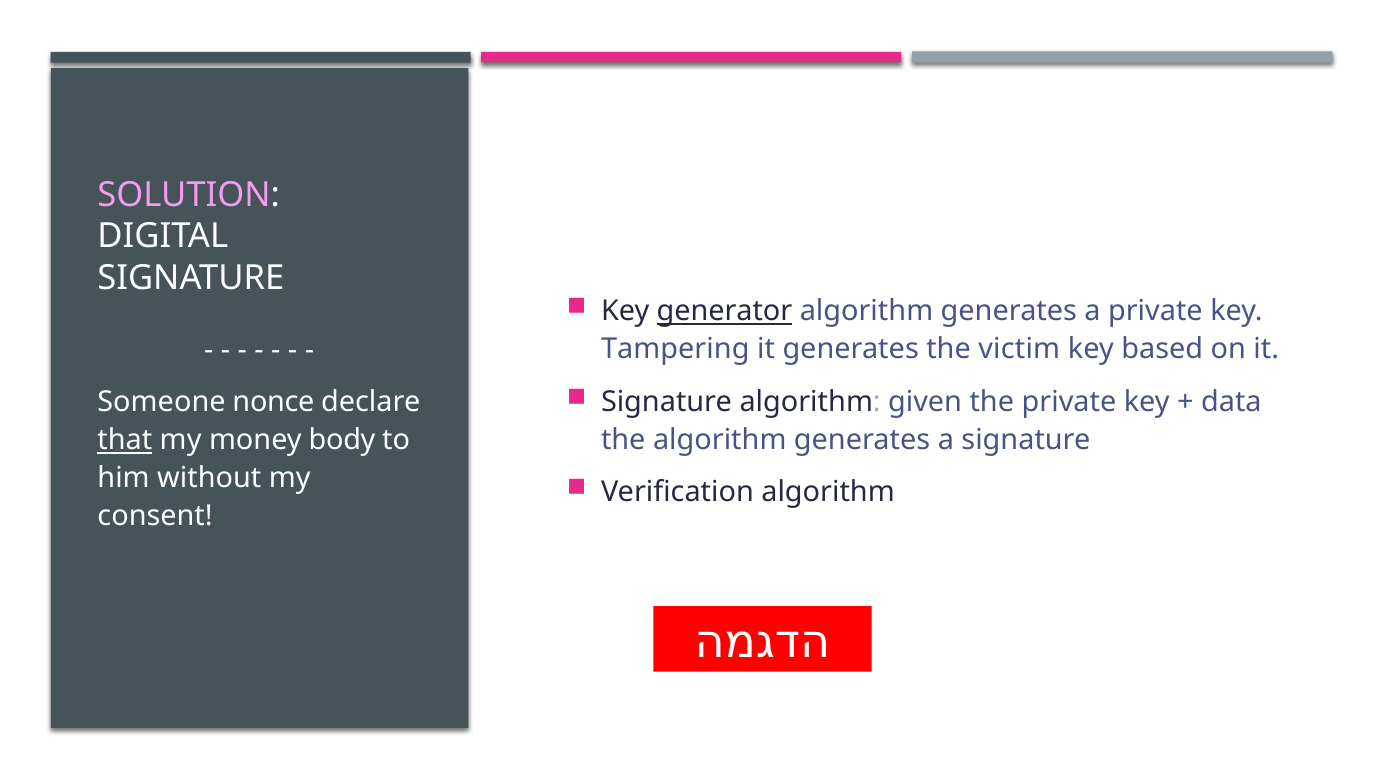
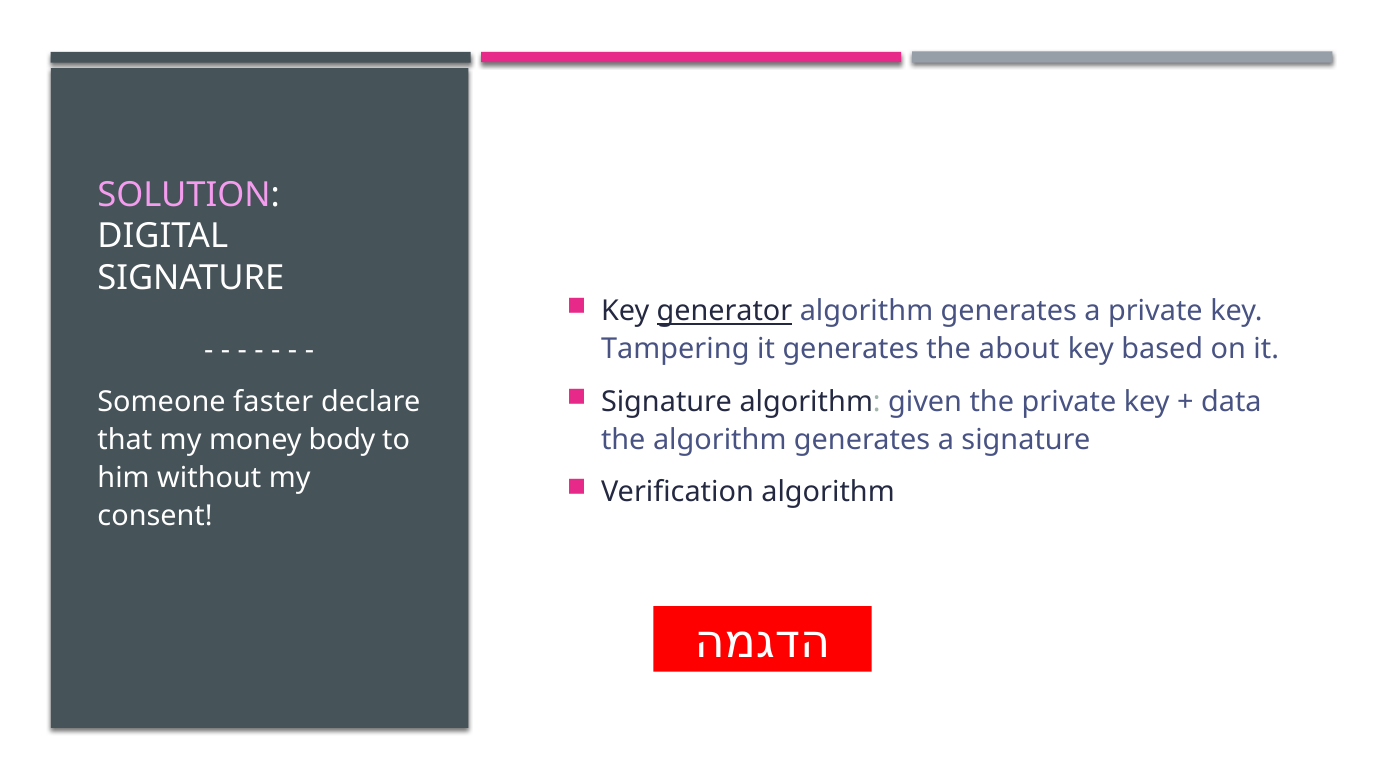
victim: victim -> about
nonce: nonce -> faster
that underline: present -> none
